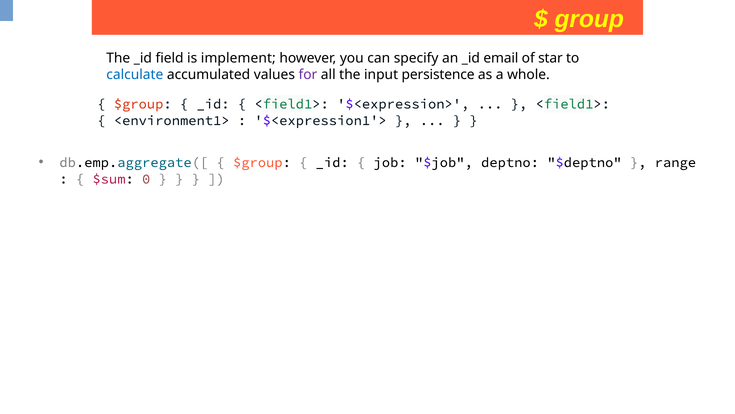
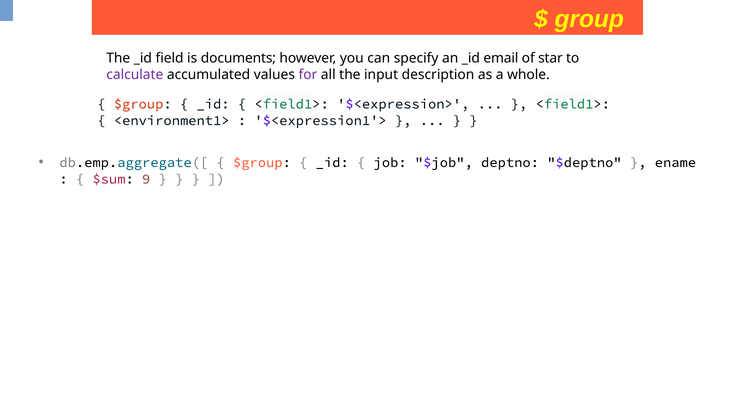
implement: implement -> documents
calculate colour: blue -> purple
persistence: persistence -> description
range: range -> ename
0: 0 -> 9
